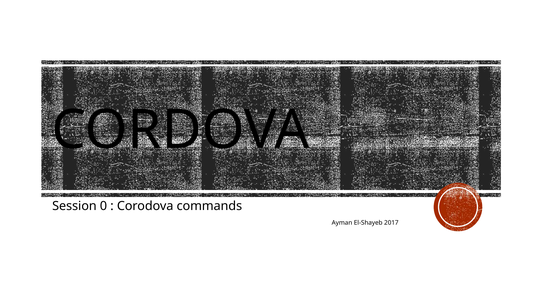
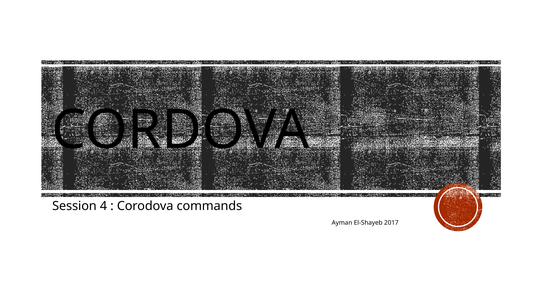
0: 0 -> 4
